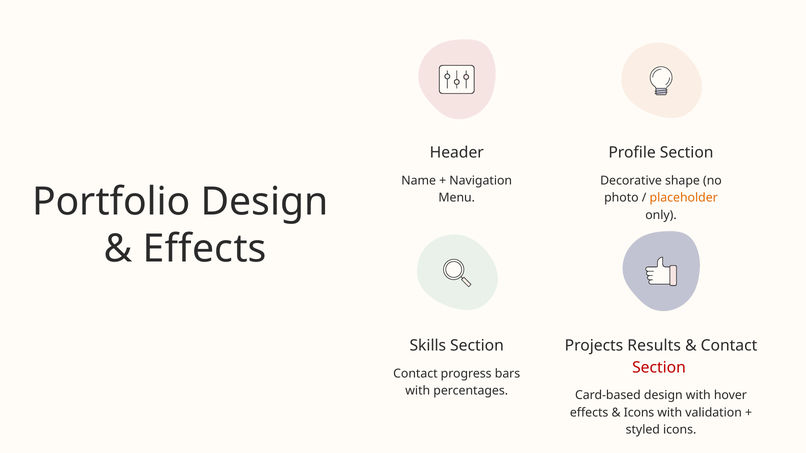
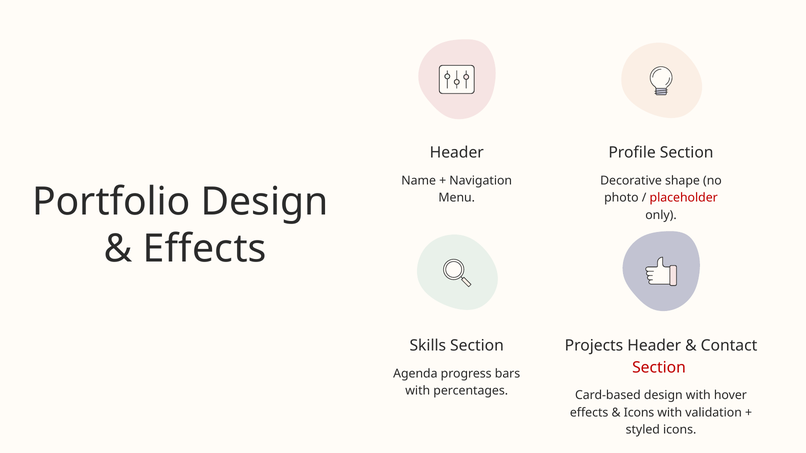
placeholder colour: orange -> red
Projects Results: Results -> Header
Contact at (415, 374): Contact -> Agenda
